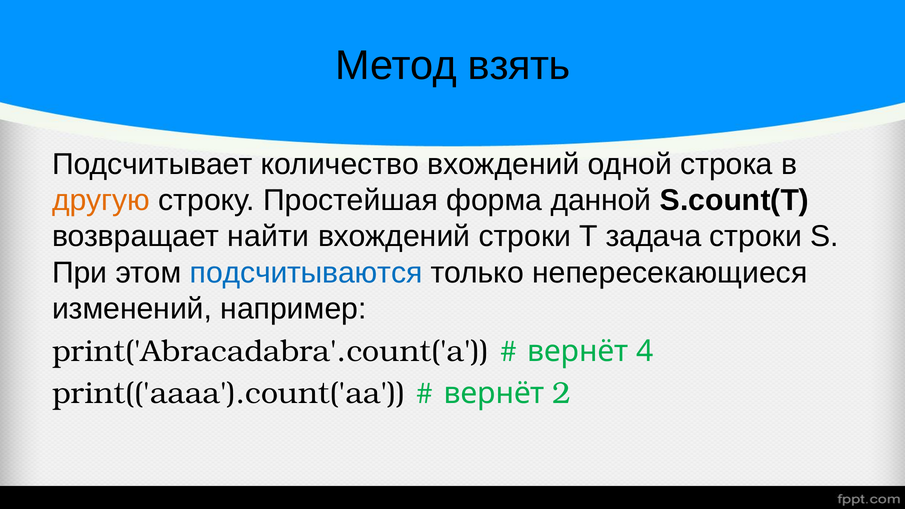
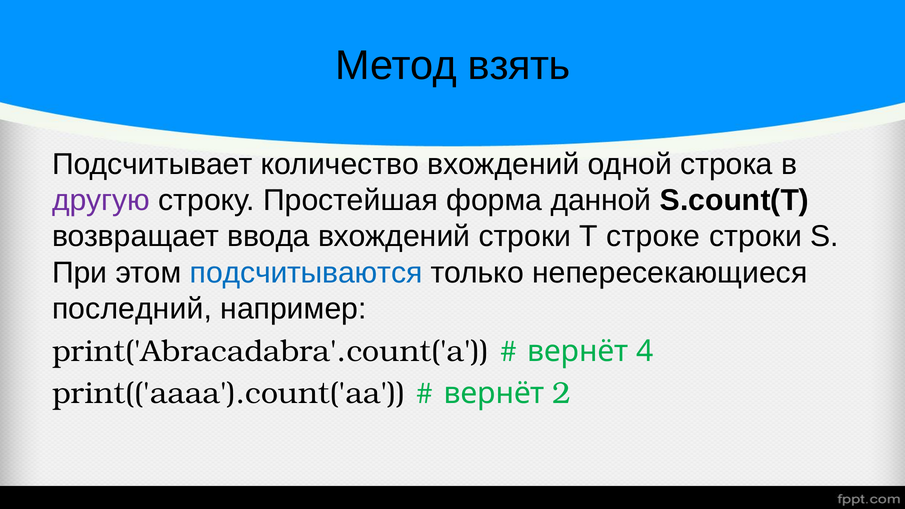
другую colour: orange -> purple
найти: найти -> ввода
задача: задача -> строке
изменений: изменений -> последний
